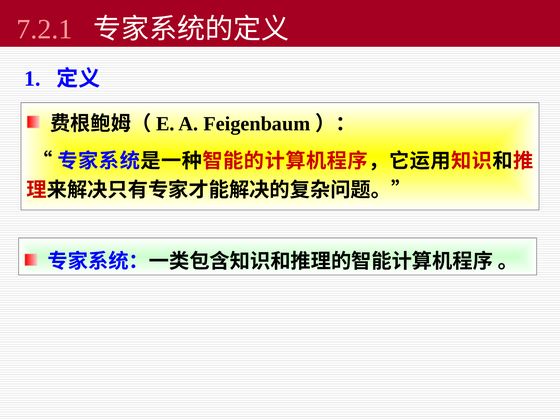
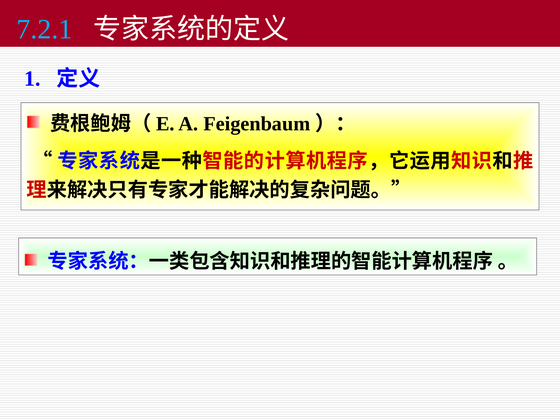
7.2.1 colour: pink -> light blue
